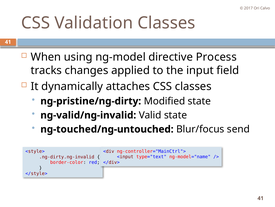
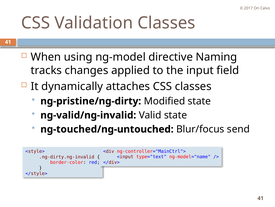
Process: Process -> Naming
